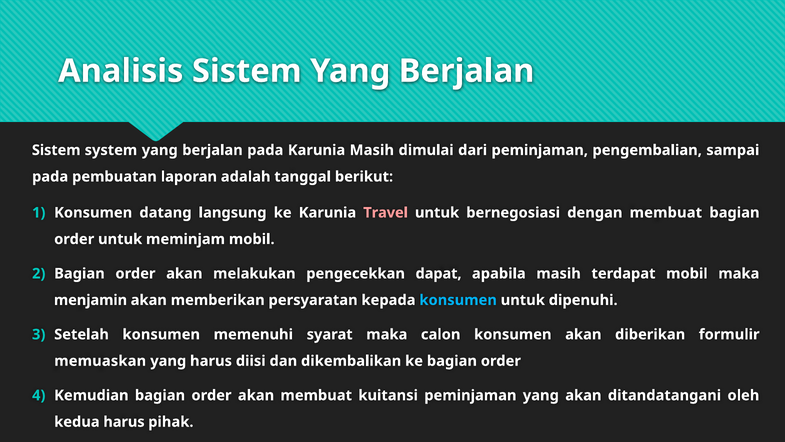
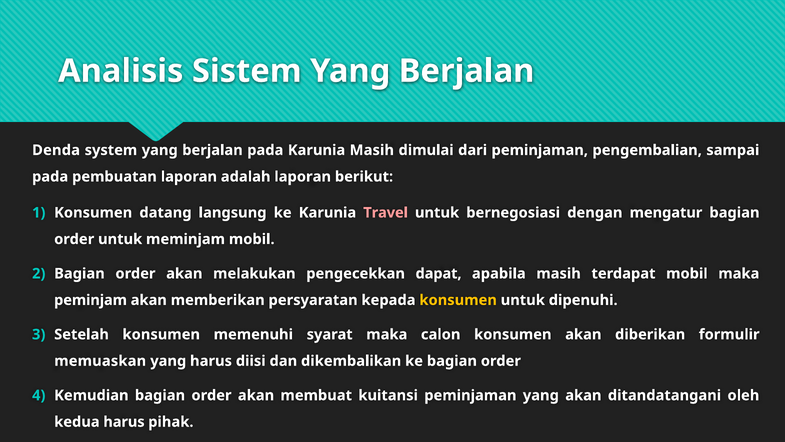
Sistem at (56, 150): Sistem -> Denda
adalah tanggal: tanggal -> laporan
dengan membuat: membuat -> mengatur
menjamin: menjamin -> peminjam
konsumen at (458, 300) colour: light blue -> yellow
